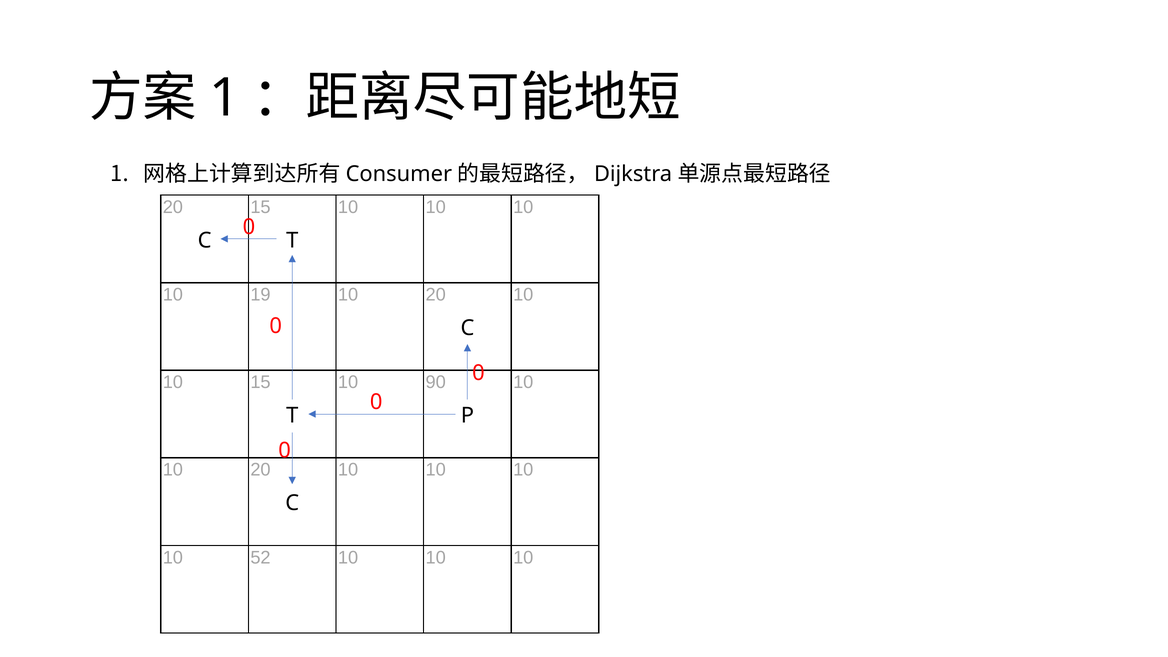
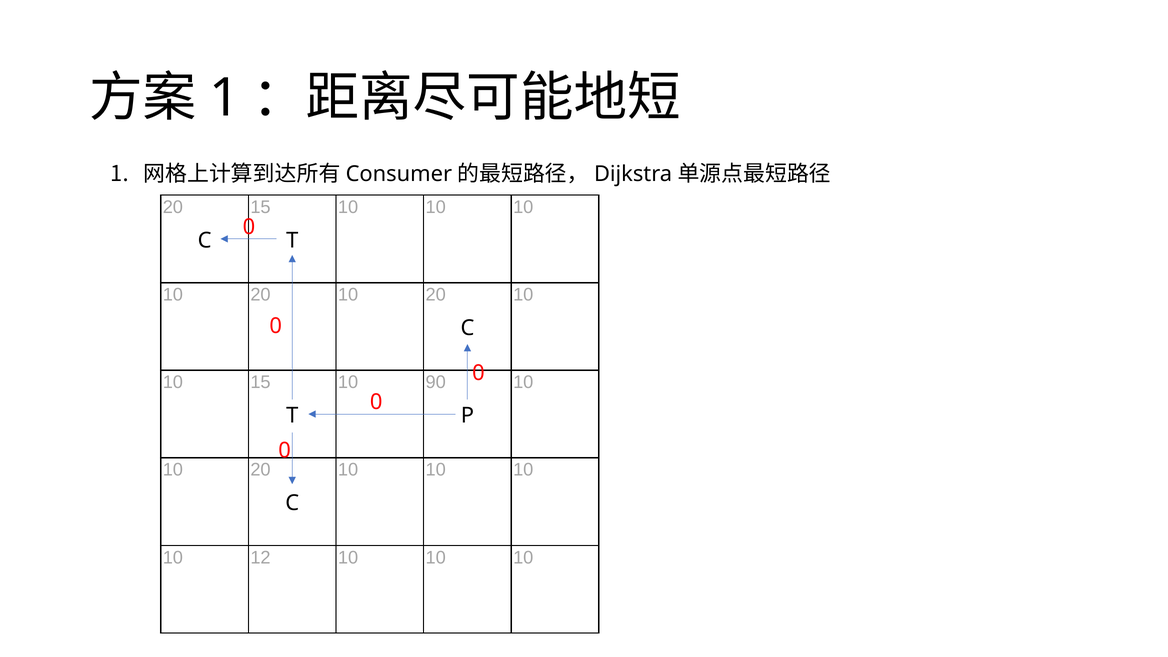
19 at (261, 295): 19 -> 20
52: 52 -> 12
